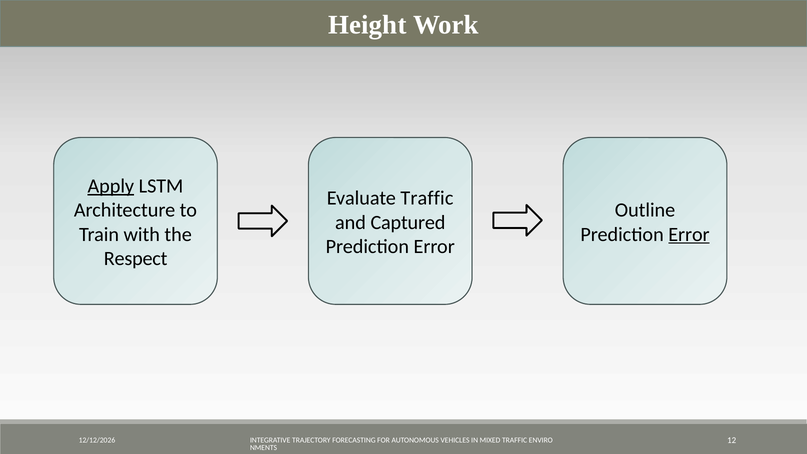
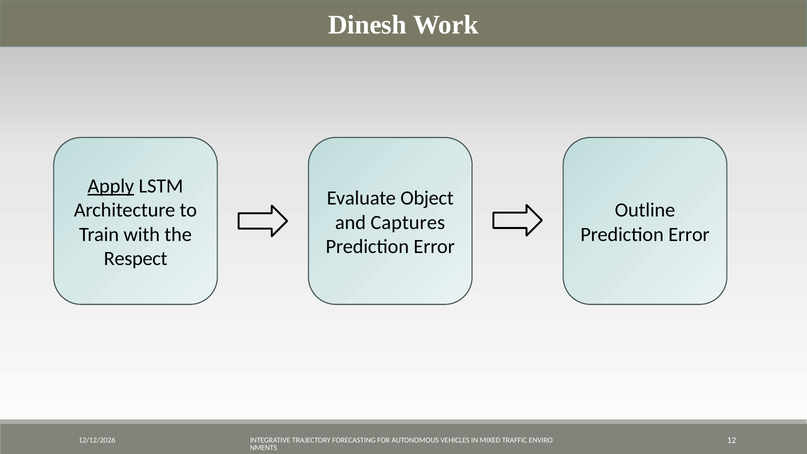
Height: Height -> Dinesh
Evaluate Traffic: Traffic -> Object
Captured: Captured -> Captures
Error at (689, 234) underline: present -> none
